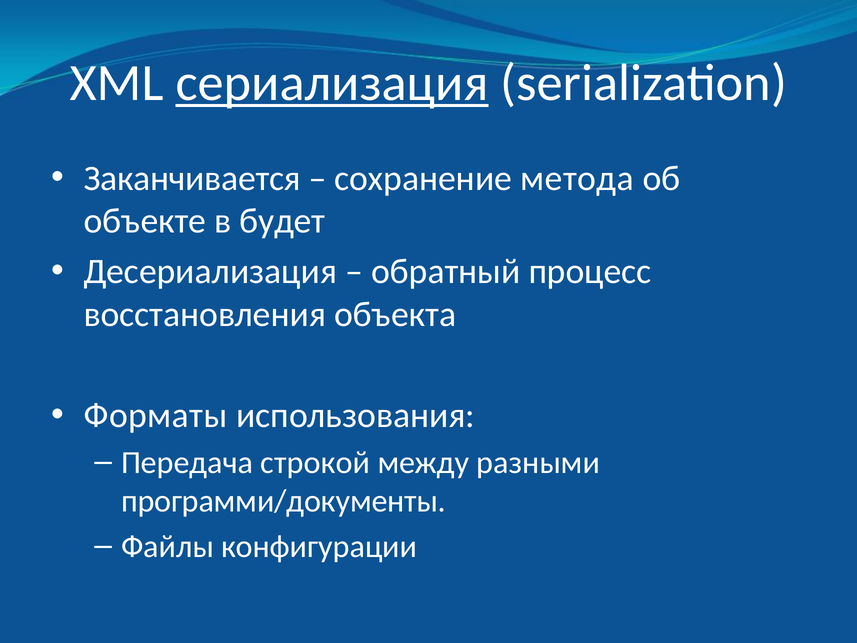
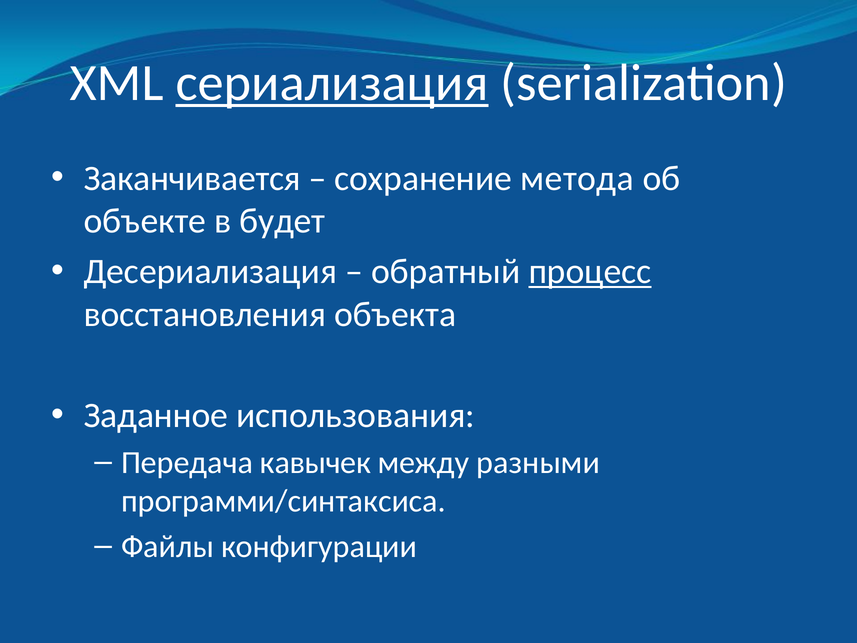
процесс underline: none -> present
Форматы: Форматы -> Заданное
строкой: строкой -> кавычек
программи/документы: программи/документы -> программи/синтаксиса
